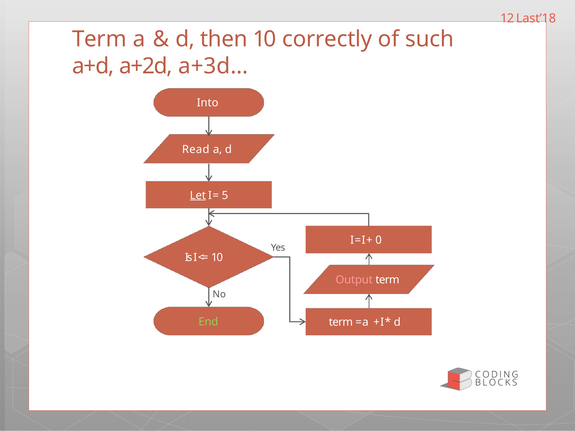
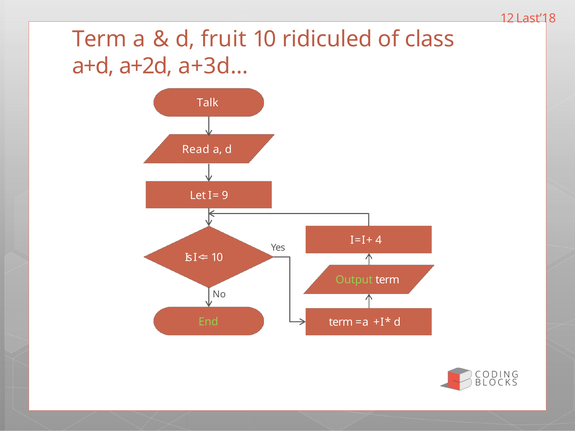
then: then -> fruit
correctly: correctly -> ridiculed
such: such -> class
Into: Into -> Talk
Let underline: present -> none
5: 5 -> 9
0: 0 -> 4
Output colour: pink -> light green
